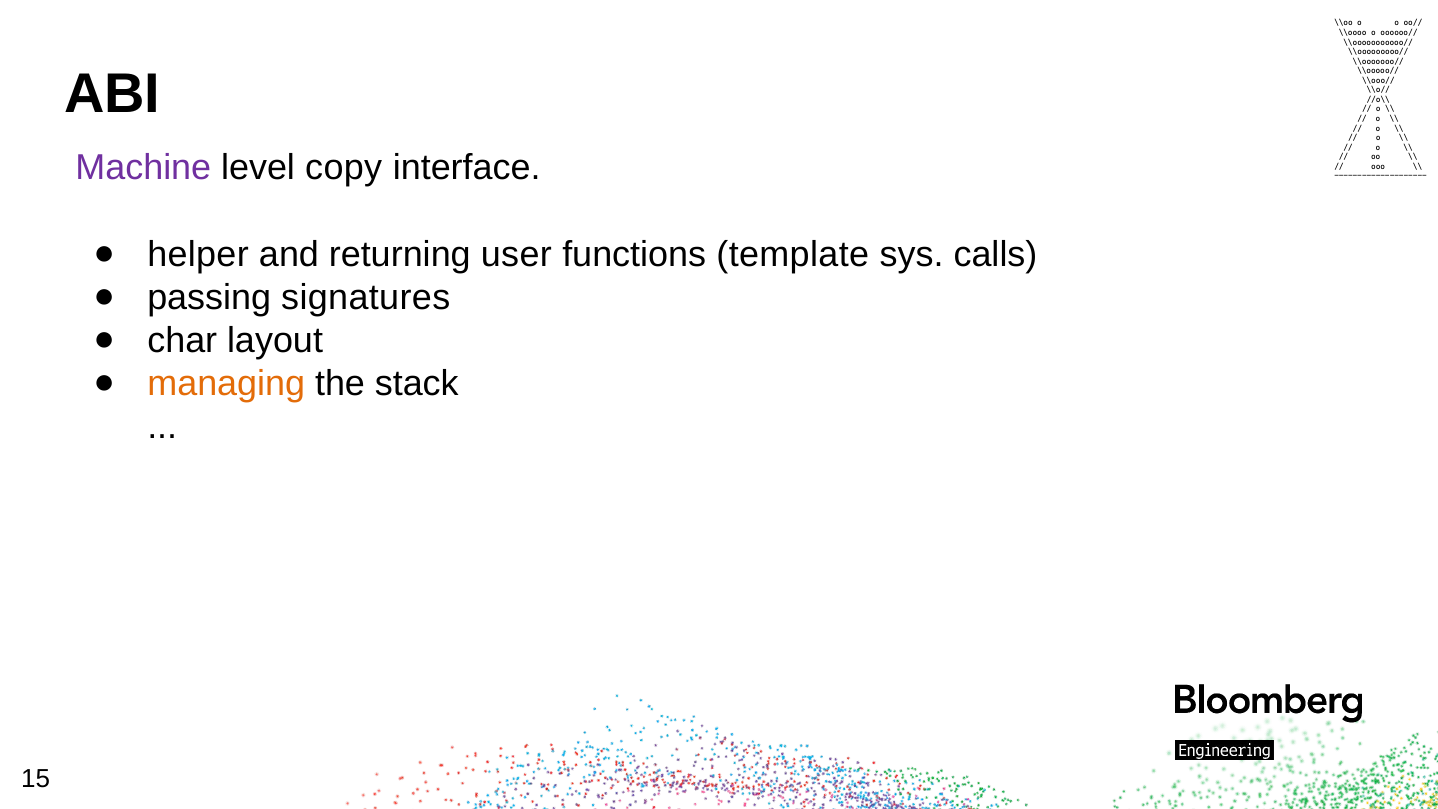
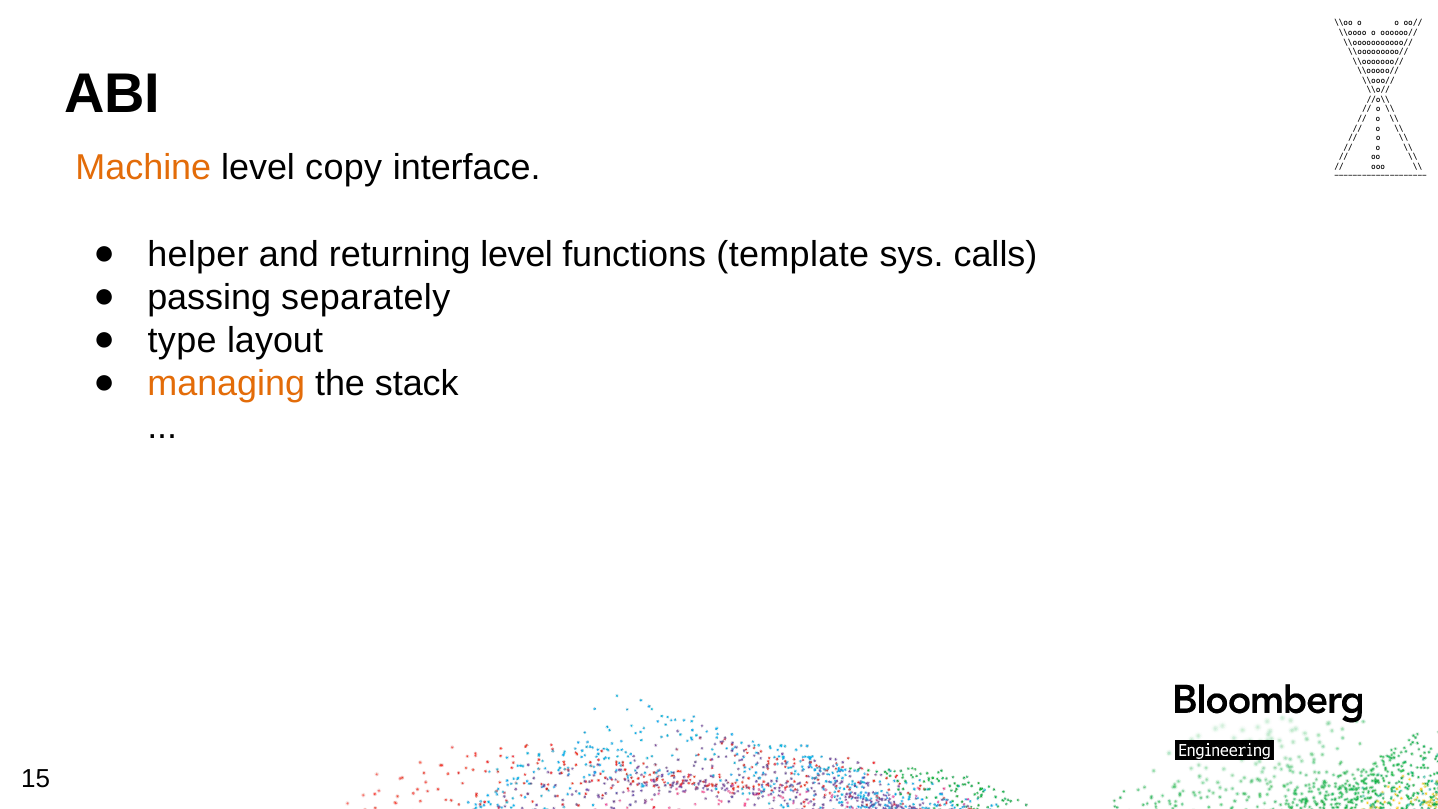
Machine colour: purple -> orange
returning user: user -> level
signatures: signatures -> separately
char: char -> type
